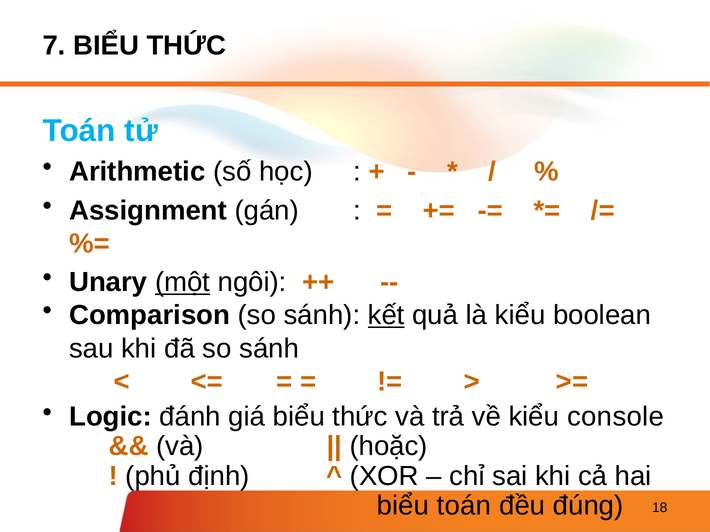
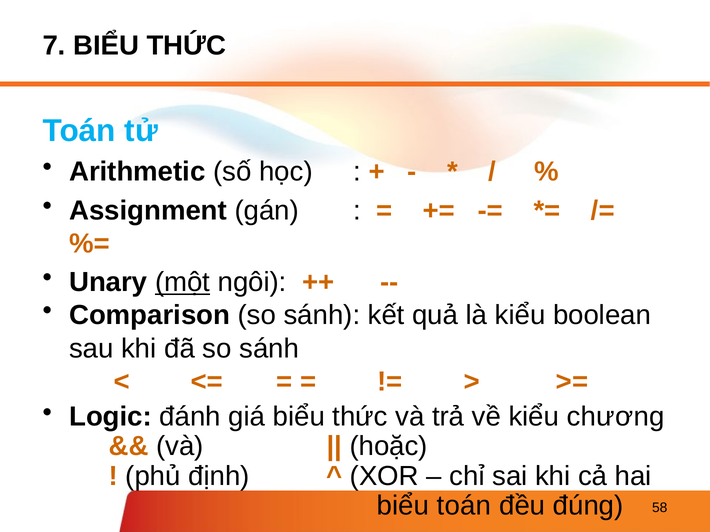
kết underline: present -> none
console: console -> chương
18: 18 -> 58
